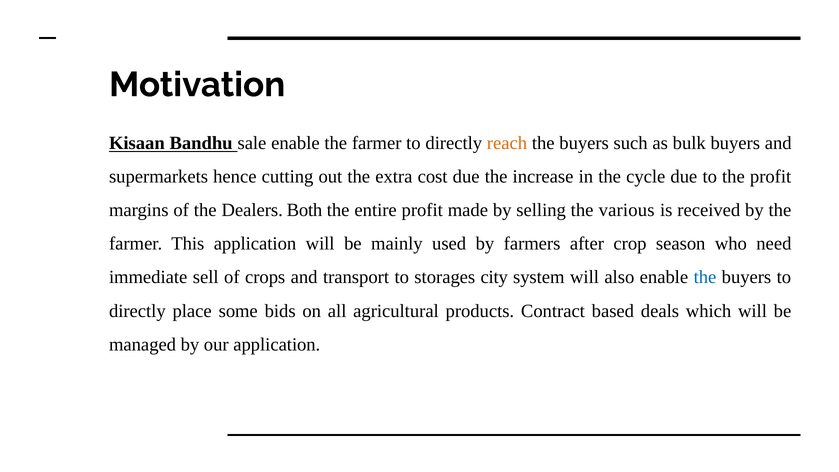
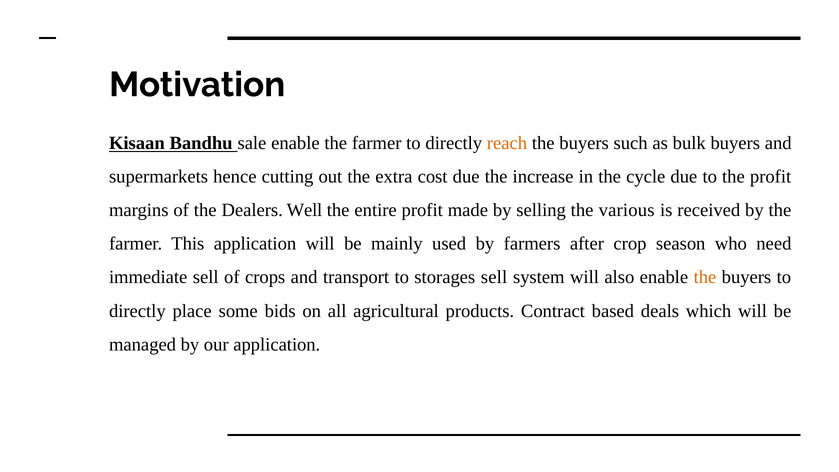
Both: Both -> Well
storages city: city -> sell
the at (705, 277) colour: blue -> orange
